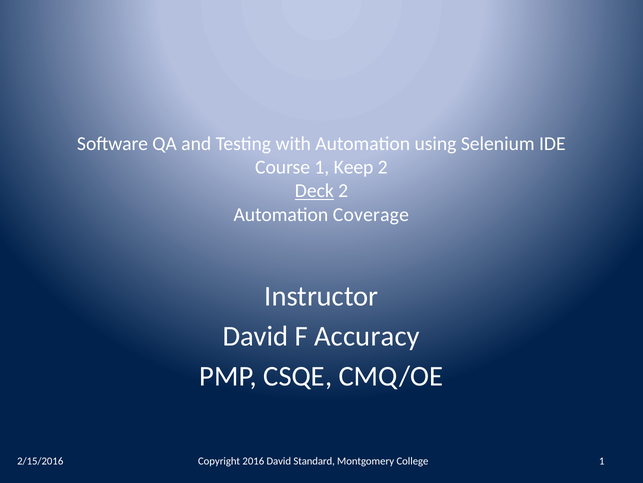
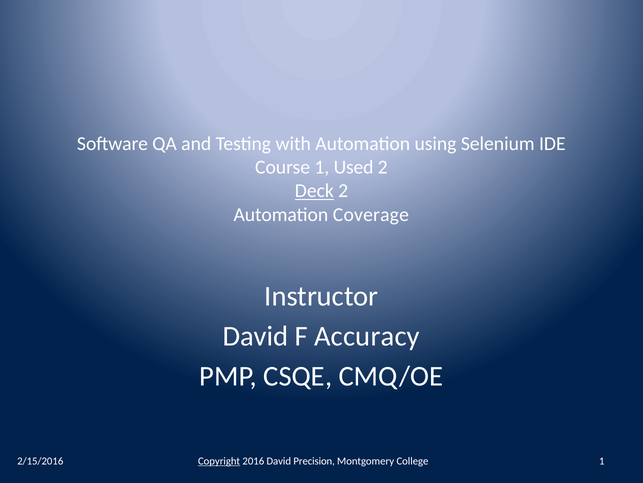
Keep: Keep -> Used
Copyright underline: none -> present
Standard: Standard -> Precision
